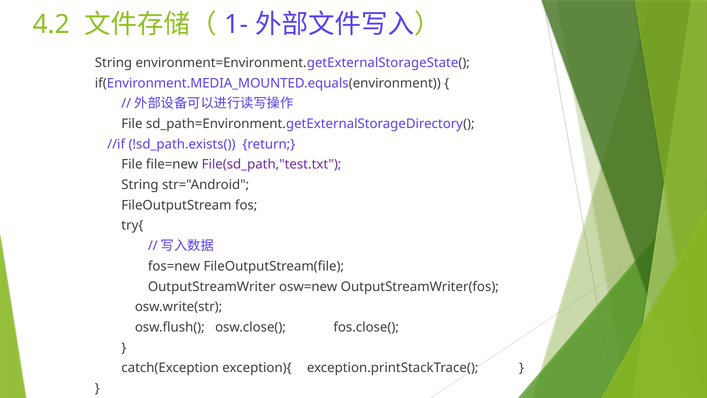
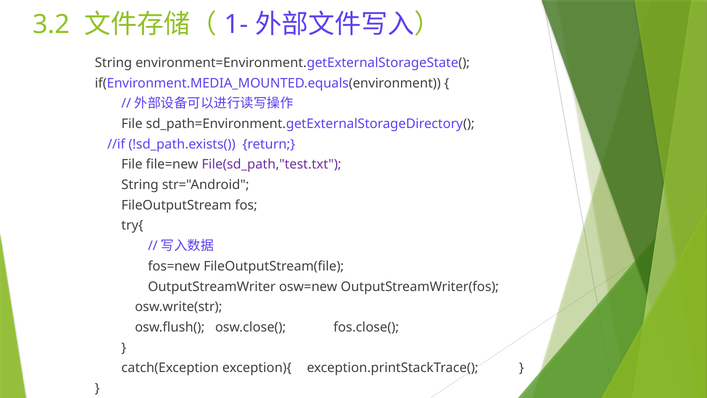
4.2: 4.2 -> 3.2
